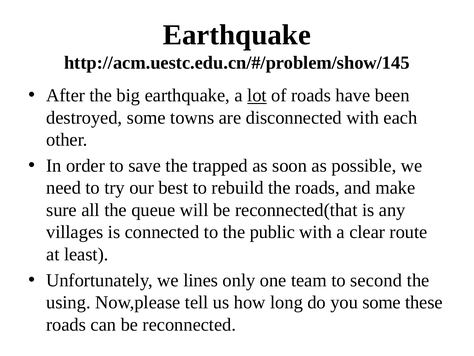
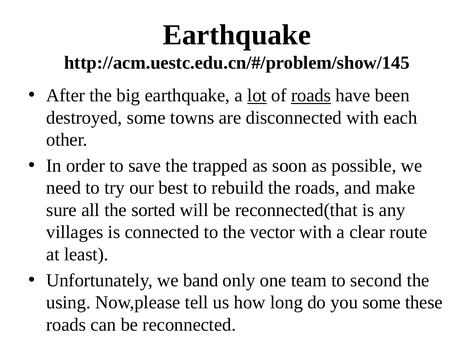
roads at (311, 95) underline: none -> present
queue: queue -> sorted
public: public -> vector
lines: lines -> band
